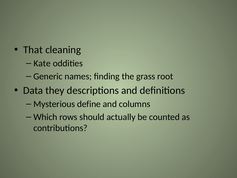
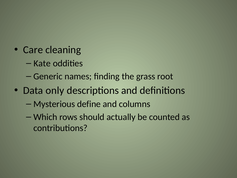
That: That -> Care
they: they -> only
